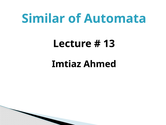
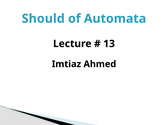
Similar: Similar -> Should
